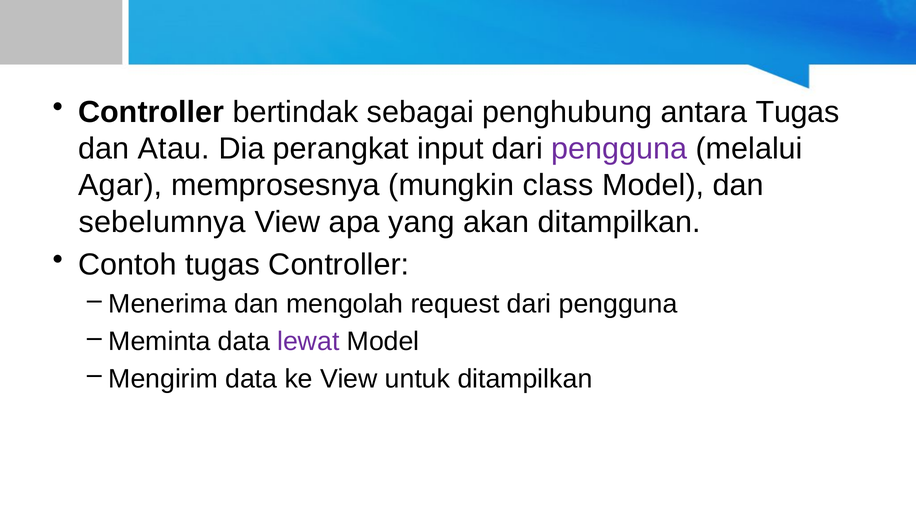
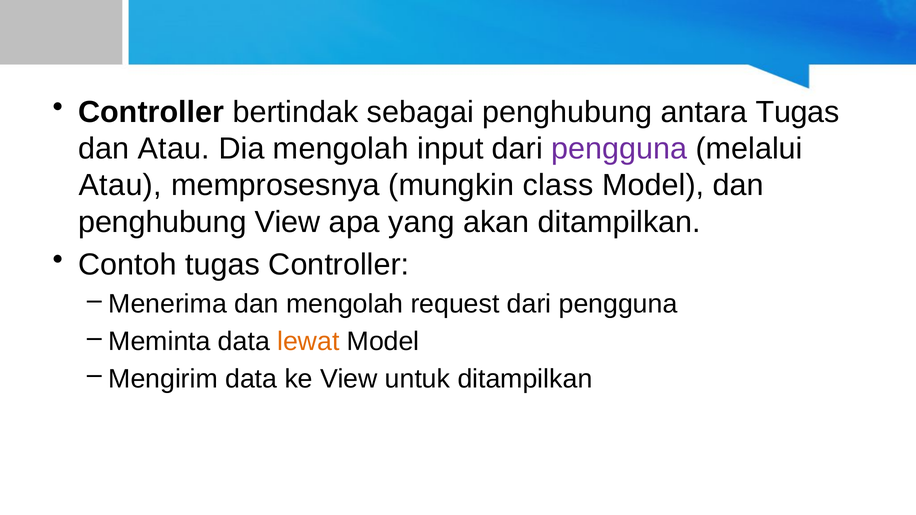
Dia perangkat: perangkat -> mengolah
Agar at (120, 185): Agar -> Atau
sebelumnya at (162, 222): sebelumnya -> penghubung
lewat colour: purple -> orange
